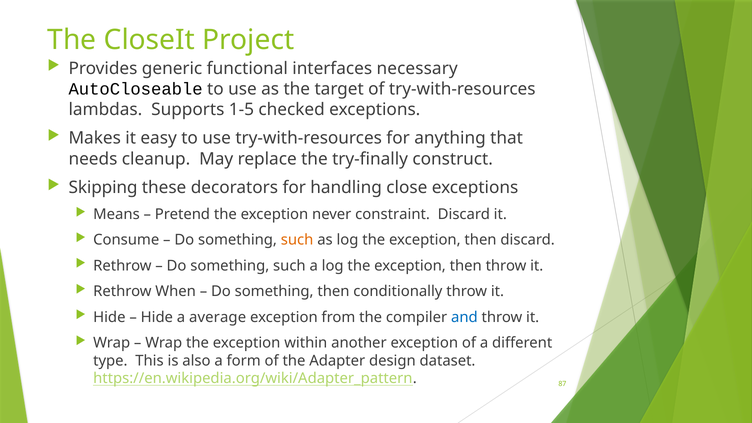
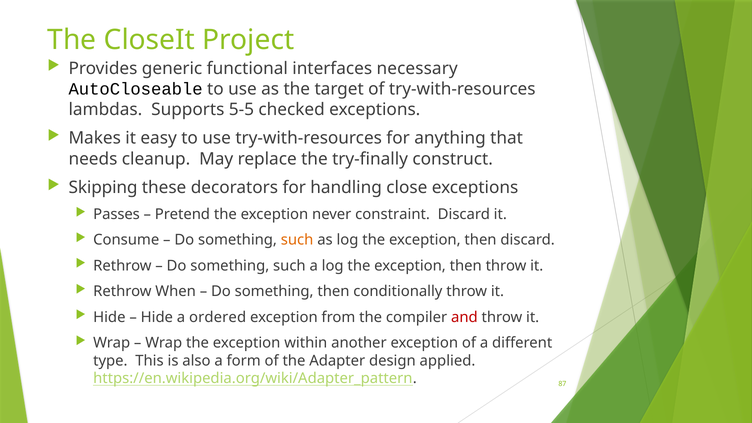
1-5: 1-5 -> 5-5
Means: Means -> Passes
average: average -> ordered
and colour: blue -> red
dataset: dataset -> applied
